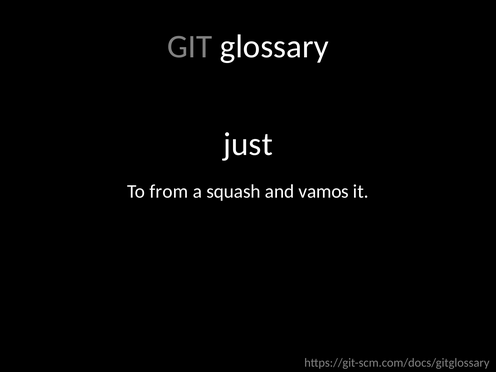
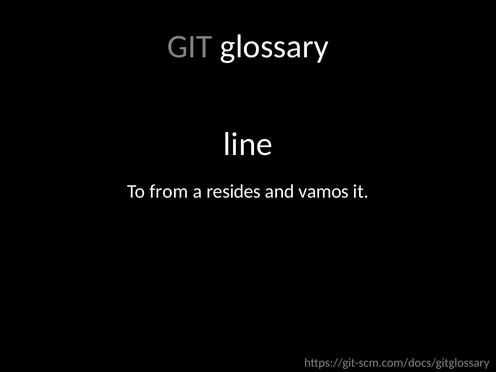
just: just -> line
squash: squash -> resides
